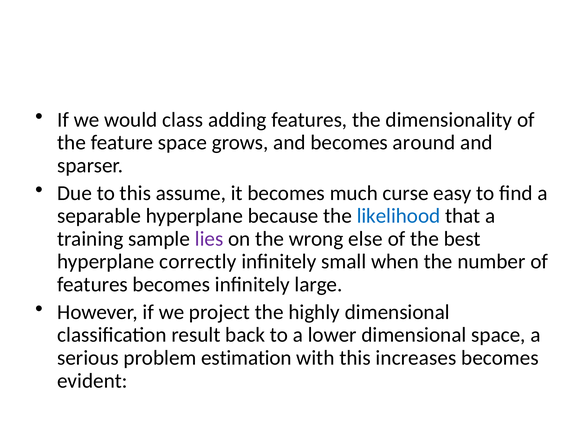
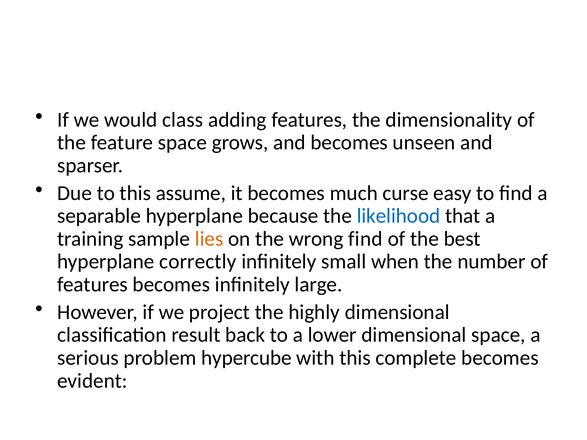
around: around -> unseen
lies colour: purple -> orange
wrong else: else -> find
estimation: estimation -> hypercube
increases: increases -> complete
